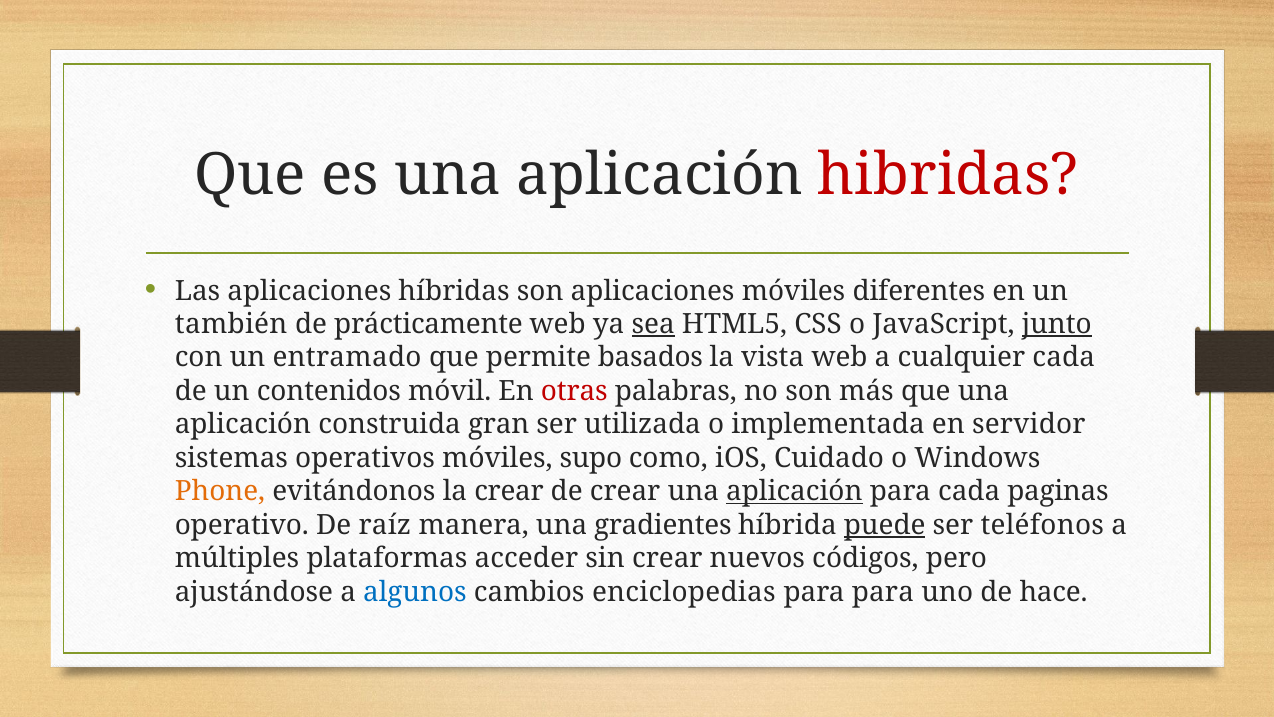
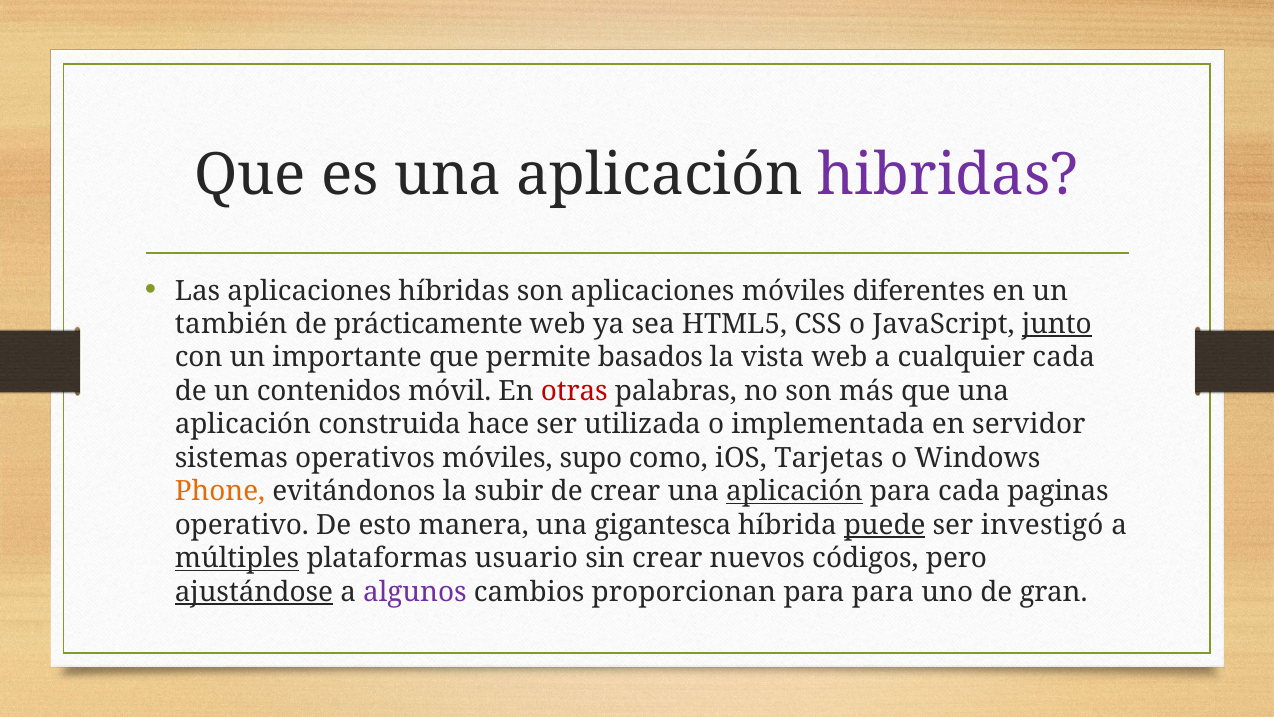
hibridas colour: red -> purple
sea underline: present -> none
entramado: entramado -> importante
gran: gran -> hace
Cuidado: Cuidado -> Tarjetas
la crear: crear -> subir
raíz: raíz -> esto
gradientes: gradientes -> gigantesca
teléfonos: teléfonos -> investigó
múltiples underline: none -> present
acceder: acceder -> usuario
ajustándose underline: none -> present
algunos colour: blue -> purple
enciclopedias: enciclopedias -> proporcionan
hace: hace -> gran
